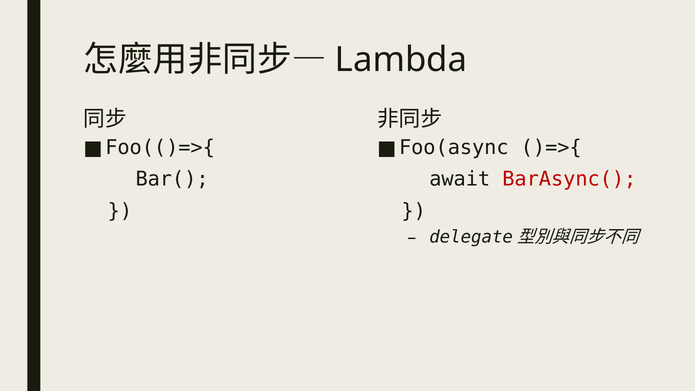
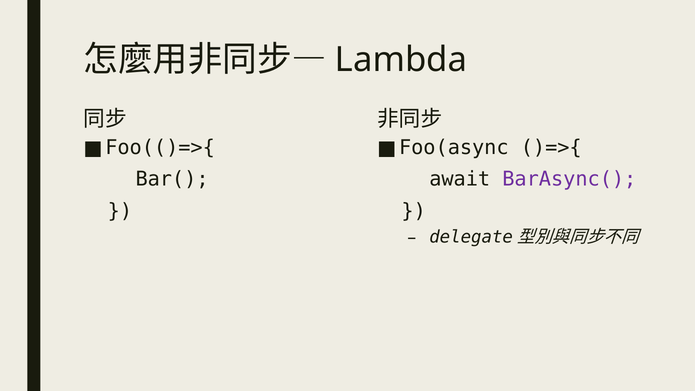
BarAsync( colour: red -> purple
